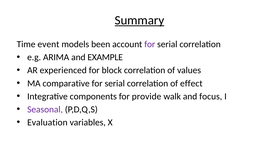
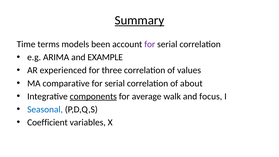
event: event -> terms
block: block -> three
effect: effect -> about
components underline: none -> present
provide: provide -> average
Seasonal colour: purple -> blue
Evaluation: Evaluation -> Coefficient
